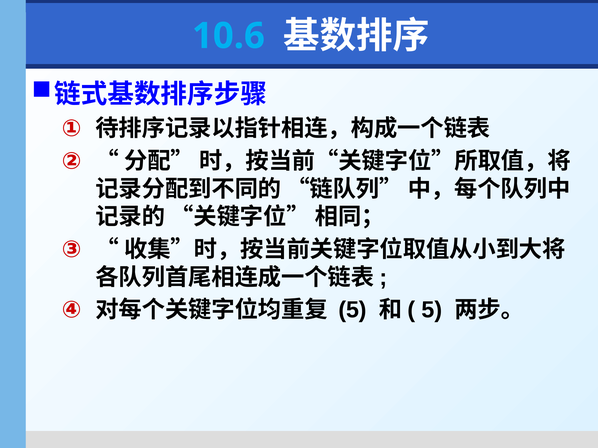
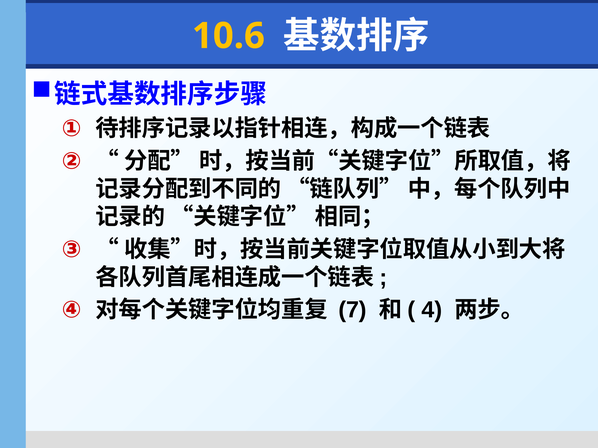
10.6 colour: light blue -> yellow
5 at (353, 310): 5 -> 7
5 at (432, 310): 5 -> 4
